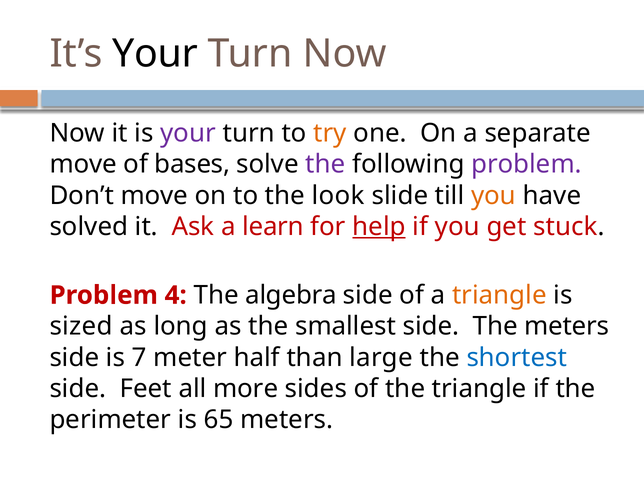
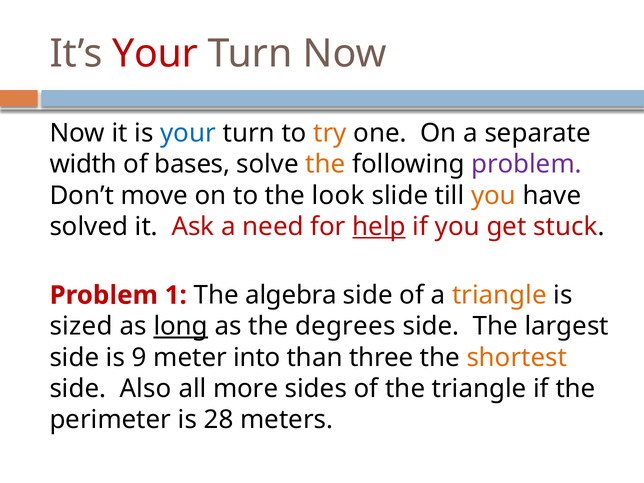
Your at (155, 54) colour: black -> red
your at (188, 133) colour: purple -> blue
move at (83, 164): move -> width
the at (325, 164) colour: purple -> orange
learn: learn -> need
4: 4 -> 1
long underline: none -> present
smallest: smallest -> degrees
The meters: meters -> largest
7: 7 -> 9
half: half -> into
large: large -> three
shortest colour: blue -> orange
Feet: Feet -> Also
65: 65 -> 28
